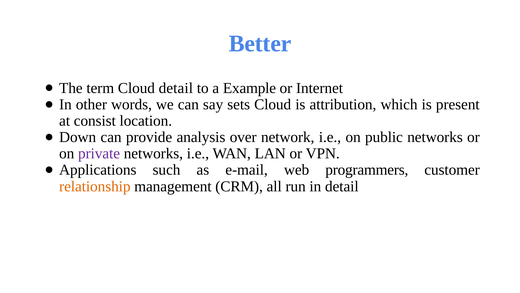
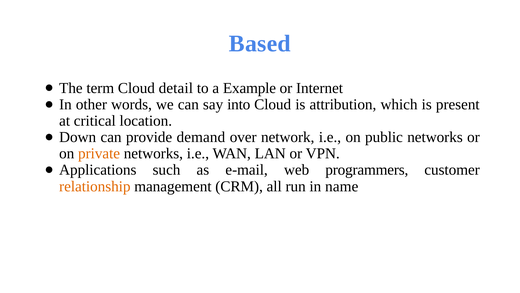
Better: Better -> Based
sets: sets -> into
consist: consist -> critical
analysis: analysis -> demand
private colour: purple -> orange
in detail: detail -> name
